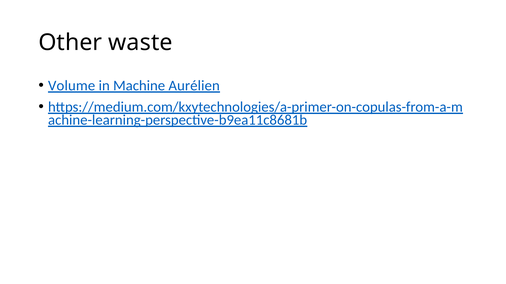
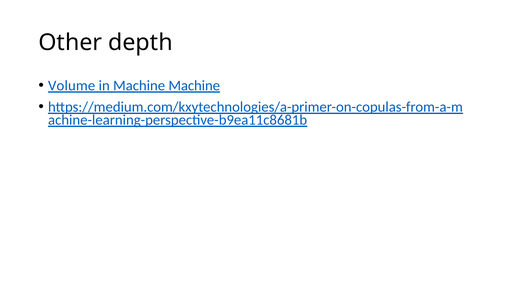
waste: waste -> depth
Machine Aurélien: Aurélien -> Machine
